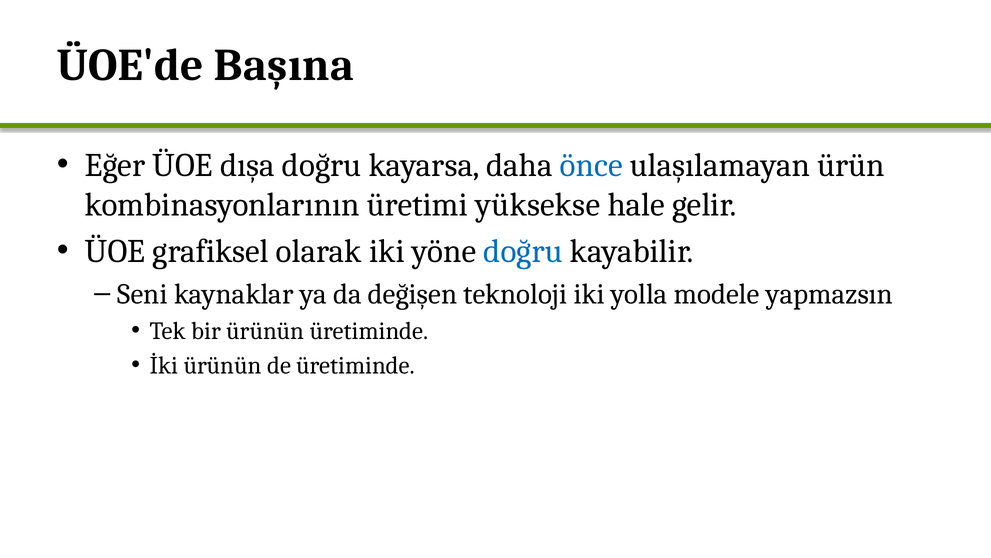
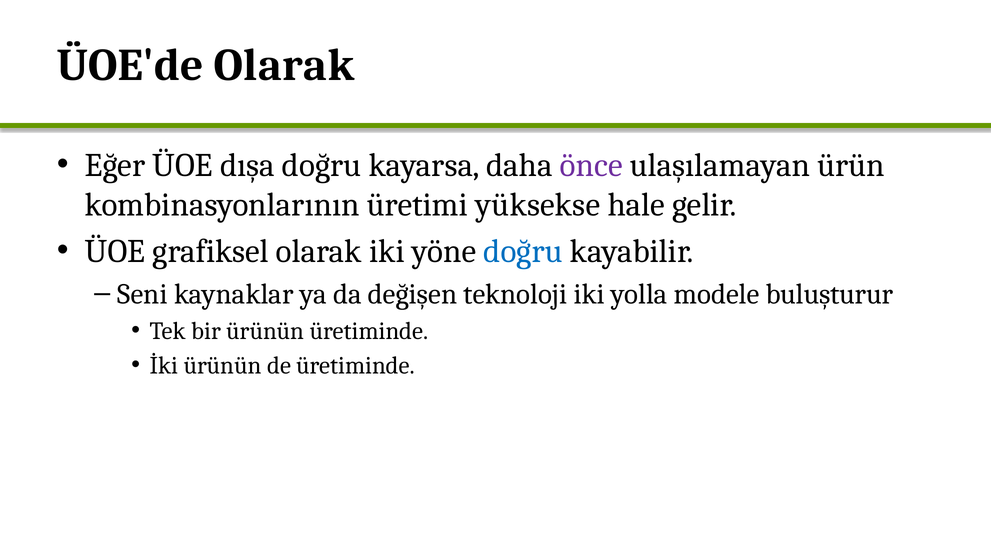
ÜOE'de Başına: Başına -> Olarak
önce colour: blue -> purple
yapmazsın: yapmazsın -> buluşturur
